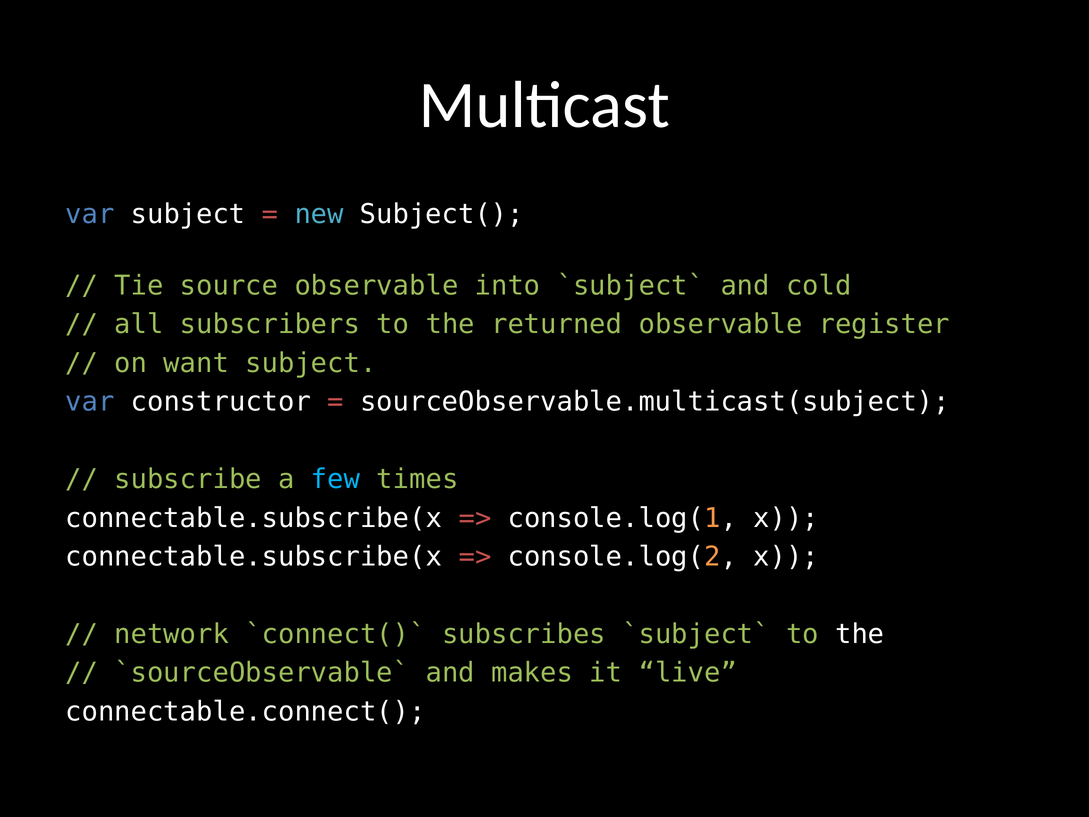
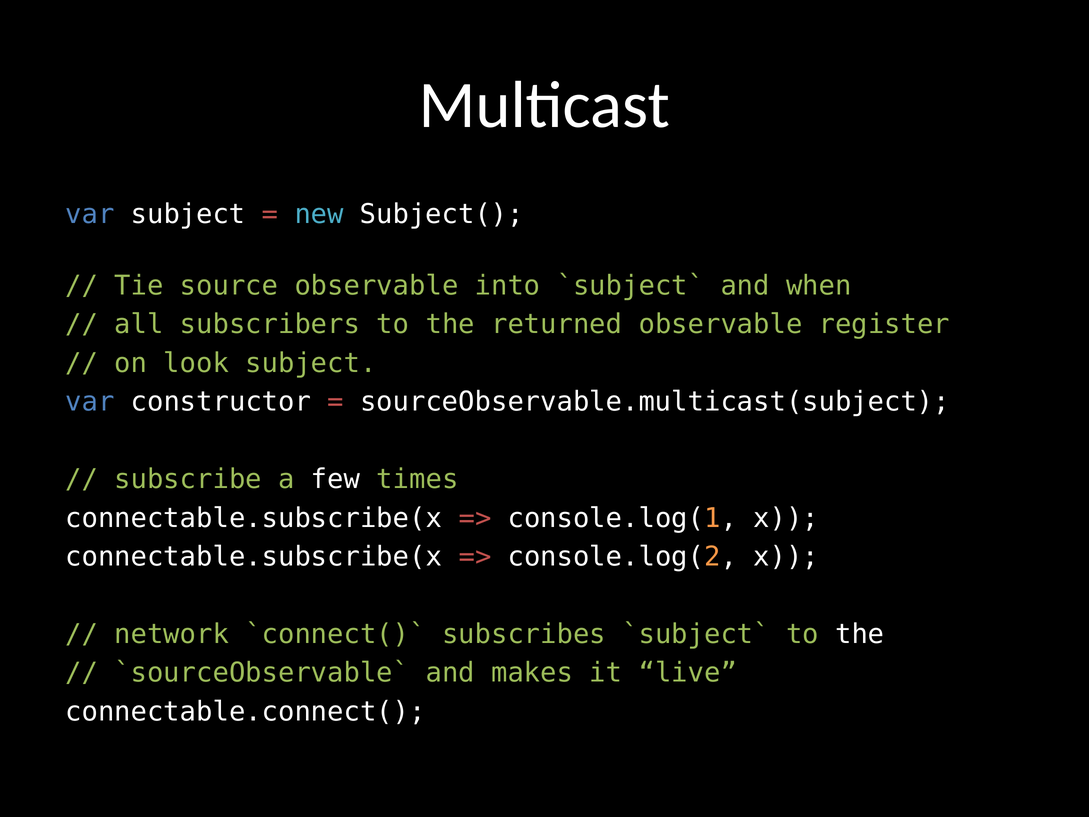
cold: cold -> when
want: want -> look
few colour: light blue -> white
